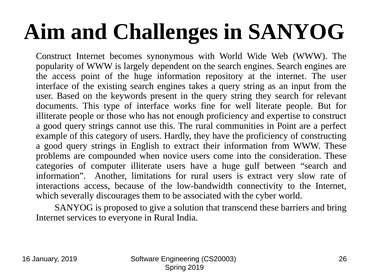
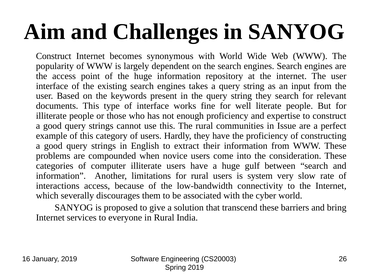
in Point: Point -> Issue
is extract: extract -> system
